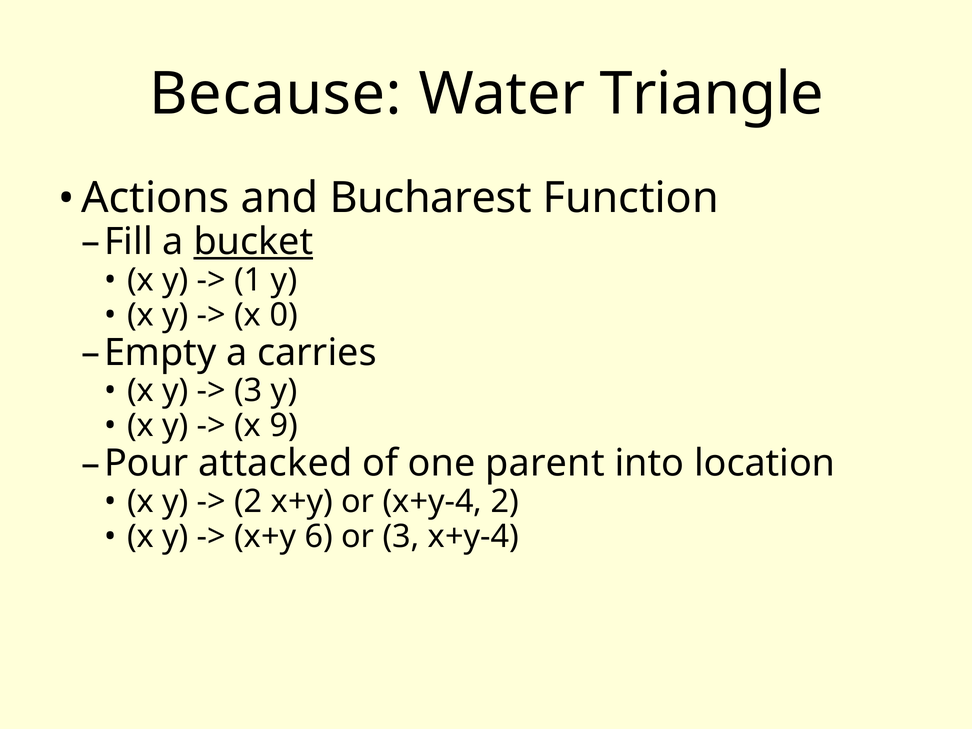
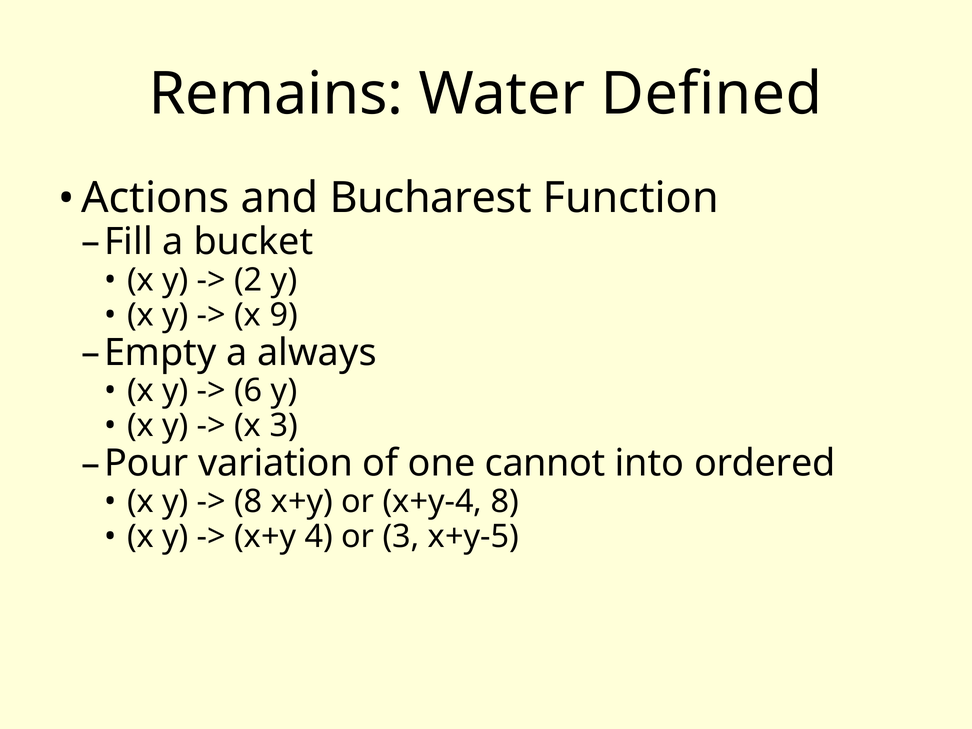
Because: Because -> Remains
Triangle: Triangle -> Defined
bucket underline: present -> none
1: 1 -> 2
0: 0 -> 9
carries: carries -> always
3 at (248, 391): 3 -> 6
x 9: 9 -> 3
attacked: attacked -> variation
parent: parent -> cannot
location: location -> ordered
2 at (248, 501): 2 -> 8
x+y-4 2: 2 -> 8
6: 6 -> 4
3 x+y-4: x+y-4 -> x+y-5
